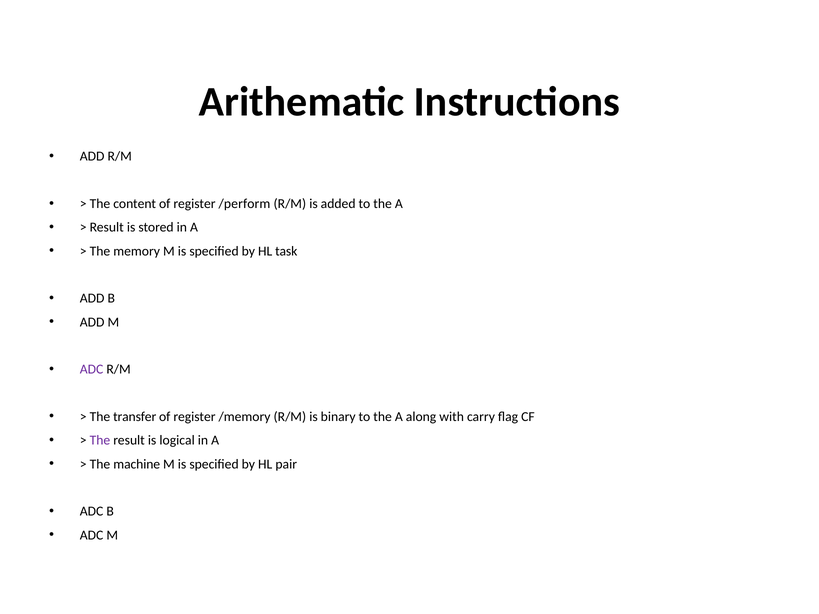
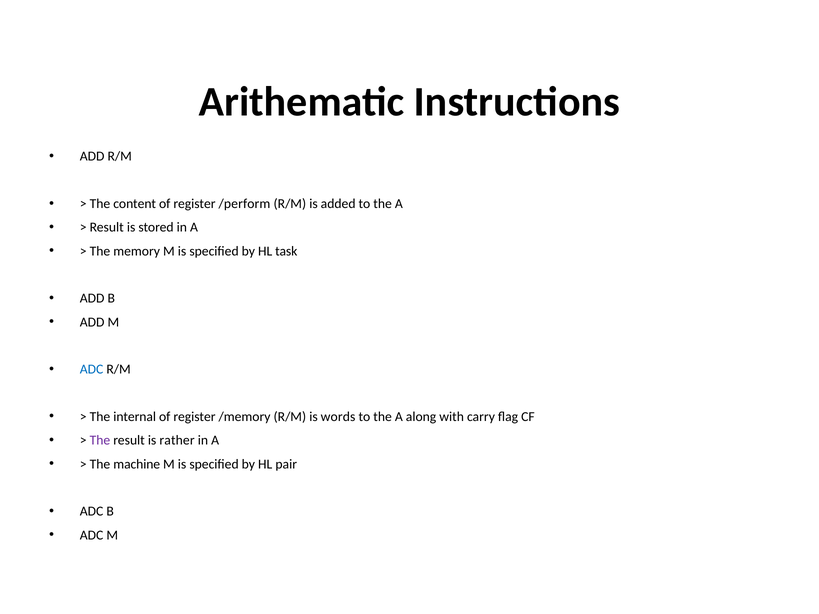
ADC at (92, 370) colour: purple -> blue
transfer: transfer -> internal
binary: binary -> words
logical: logical -> rather
